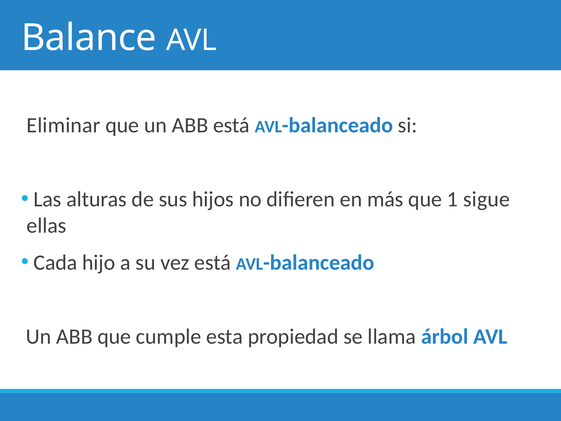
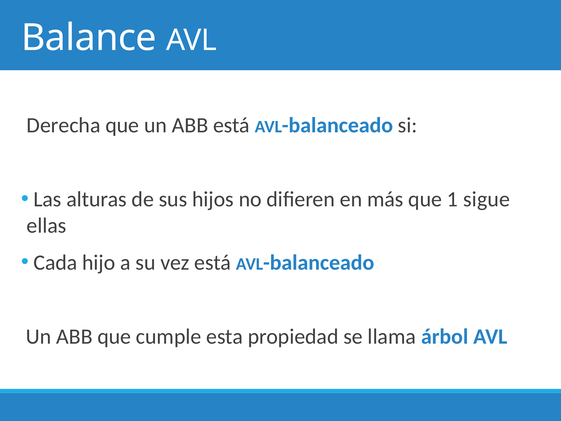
Eliminar: Eliminar -> Derecha
